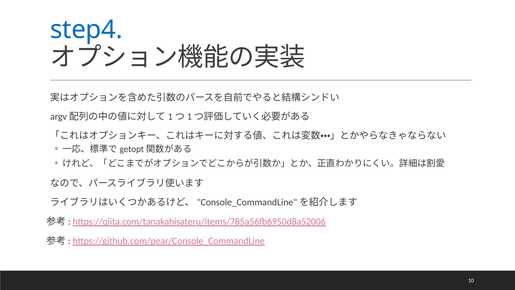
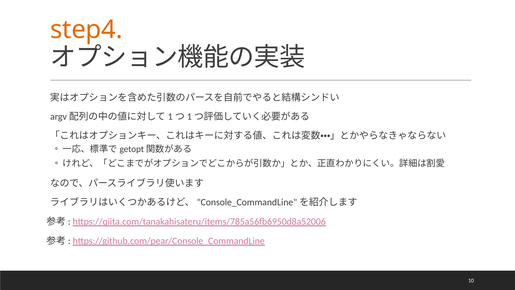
step4 colour: blue -> orange
